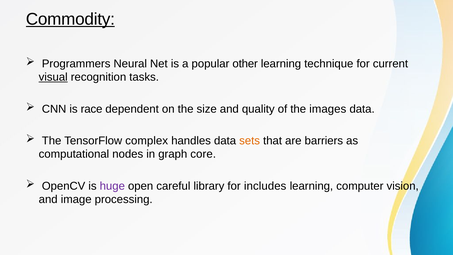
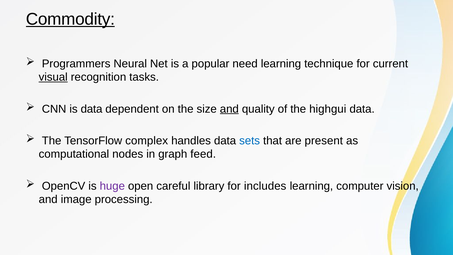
other: other -> need
is race: race -> data
and at (229, 109) underline: none -> present
images: images -> highgui
sets colour: orange -> blue
barriers: barriers -> present
core: core -> feed
